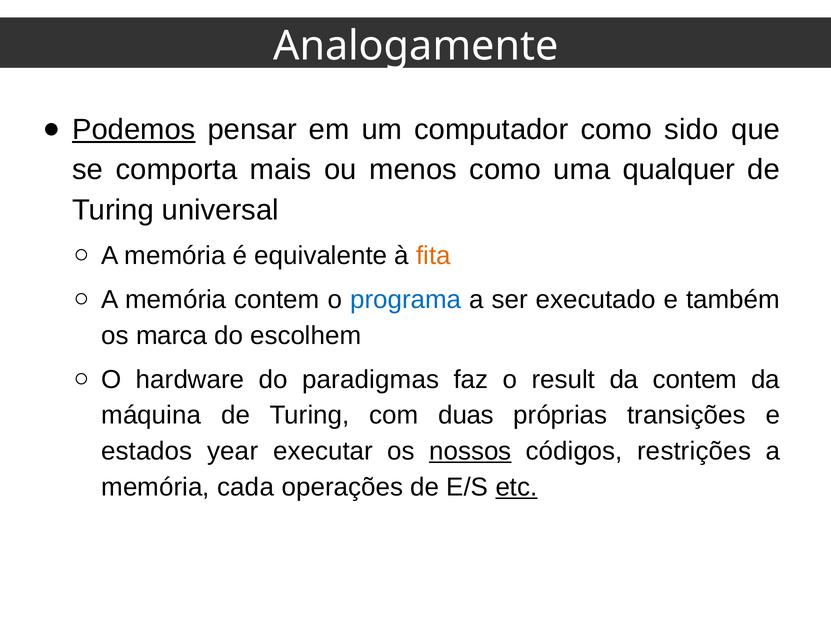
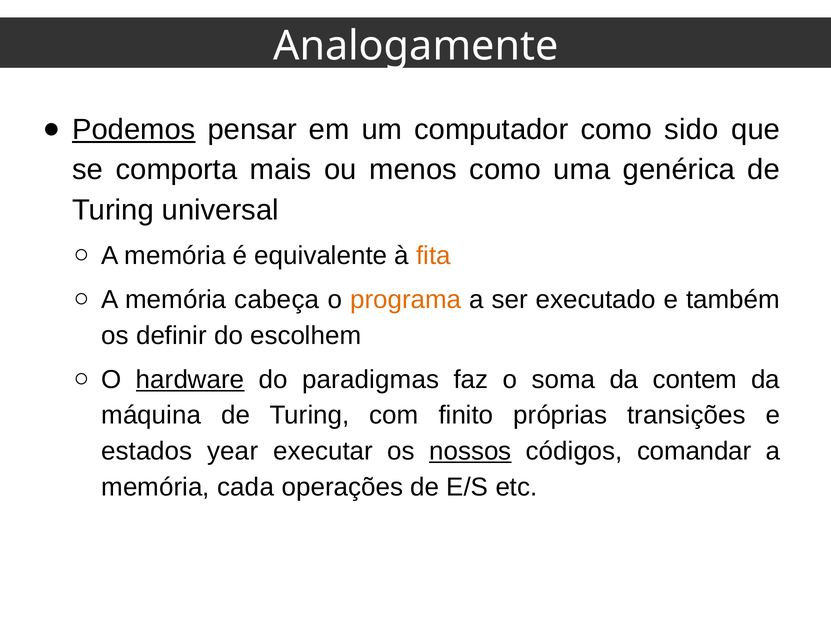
qualquer: qualquer -> genérica
memória contem: contem -> cabeça
programa colour: blue -> orange
marca: marca -> definir
hardware underline: none -> present
result: result -> soma
duas: duas -> finito
restrições: restrições -> comandar
etc underline: present -> none
